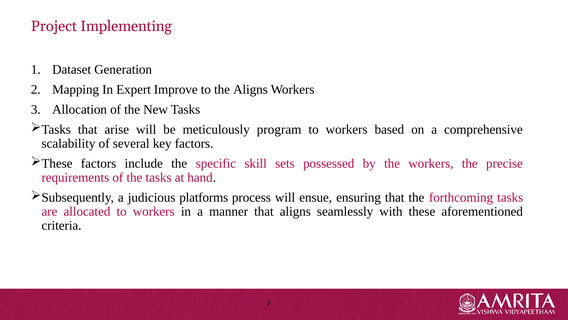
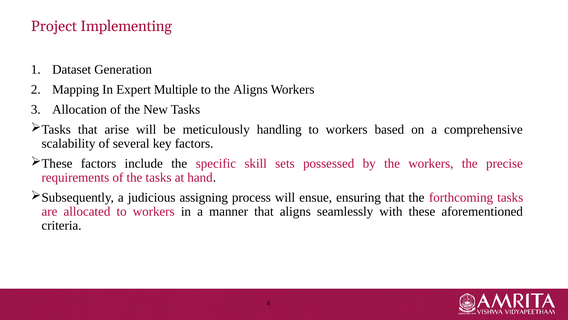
Improve: Improve -> Multiple
program: program -> handling
platforms: platforms -> assigning
